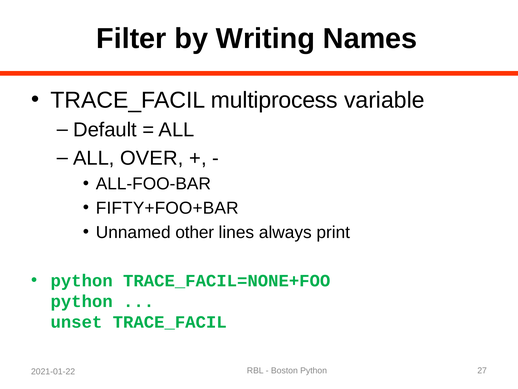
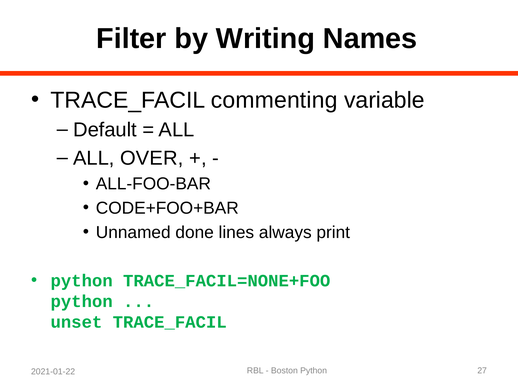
multiprocess: multiprocess -> commenting
FIFTY+FOO+BAR: FIFTY+FOO+BAR -> CODE+FOO+BAR
other: other -> done
